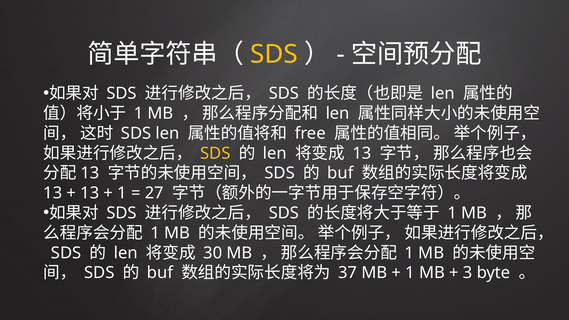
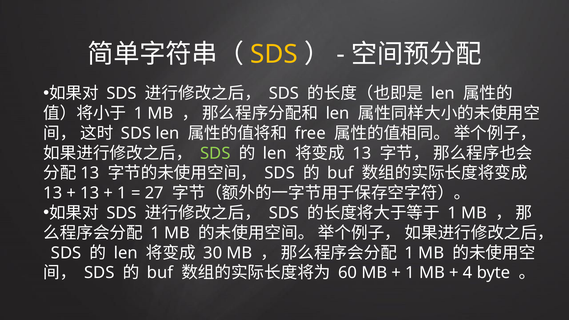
SDS at (215, 153) colour: yellow -> light green
37: 37 -> 60
3: 3 -> 4
